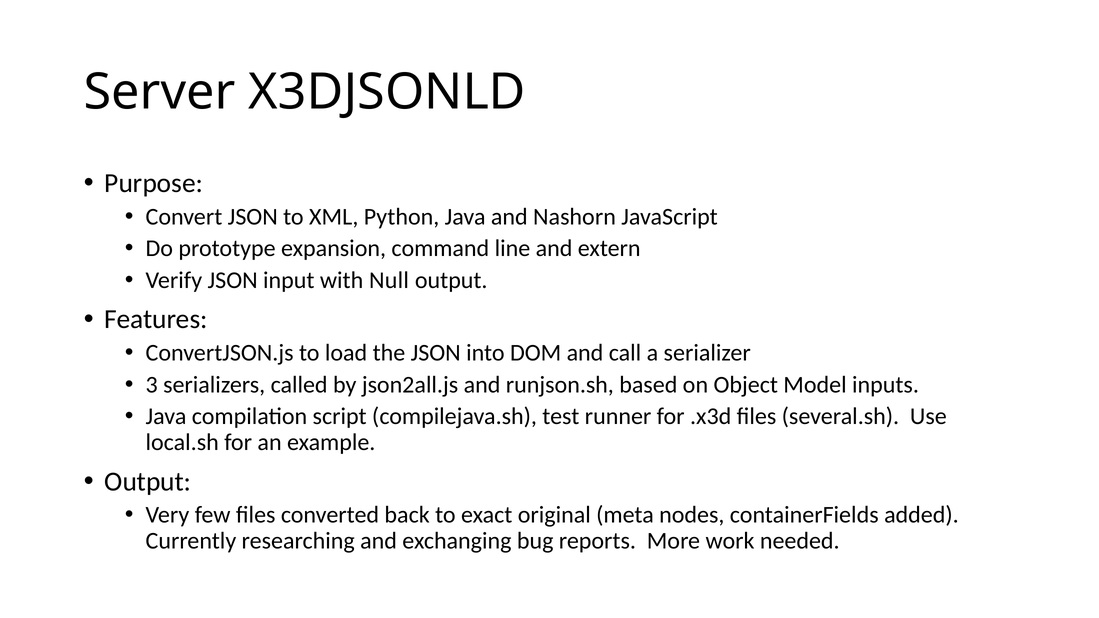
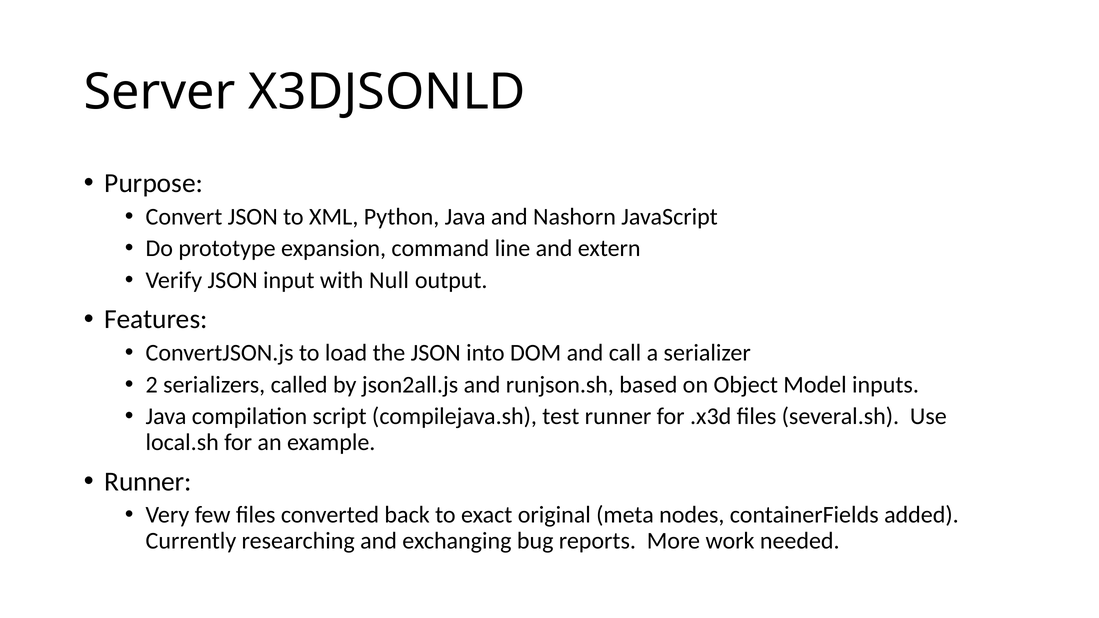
3: 3 -> 2
Output at (148, 482): Output -> Runner
